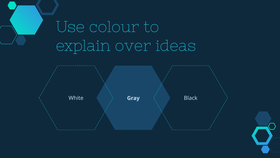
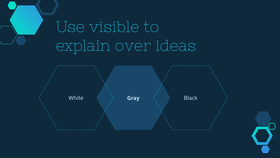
colour: colour -> visible
